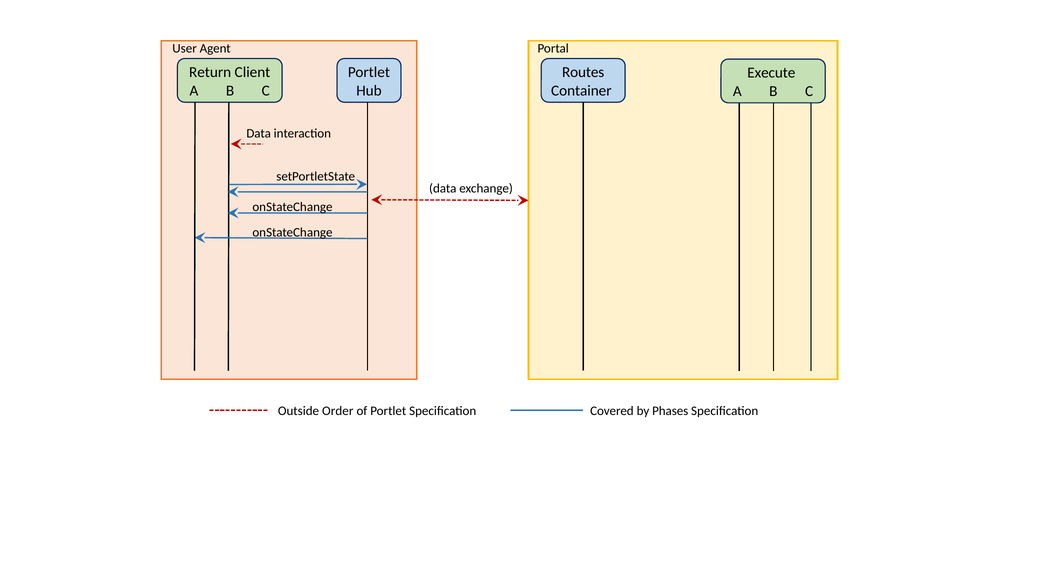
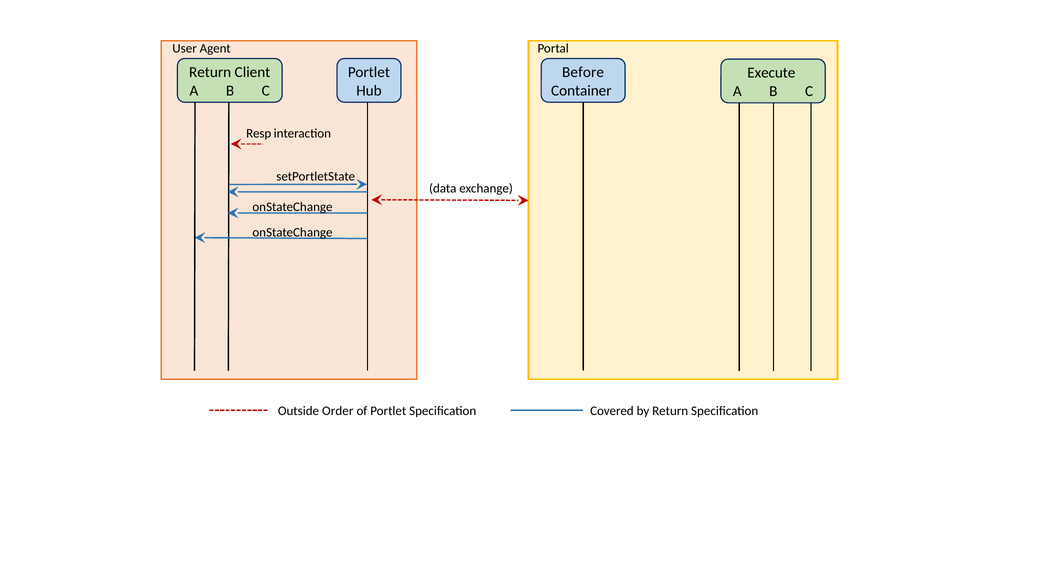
Routes: Routes -> Before
Data at (259, 133): Data -> Resp
by Phases: Phases -> Return
